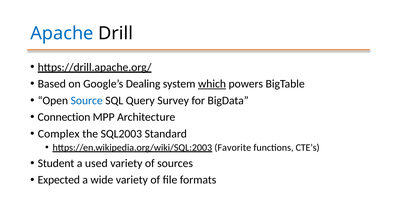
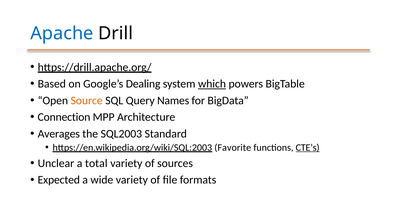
Source colour: blue -> orange
Survey: Survey -> Names
Complex: Complex -> Averages
CTE’s underline: none -> present
Student: Student -> Unclear
used: used -> total
